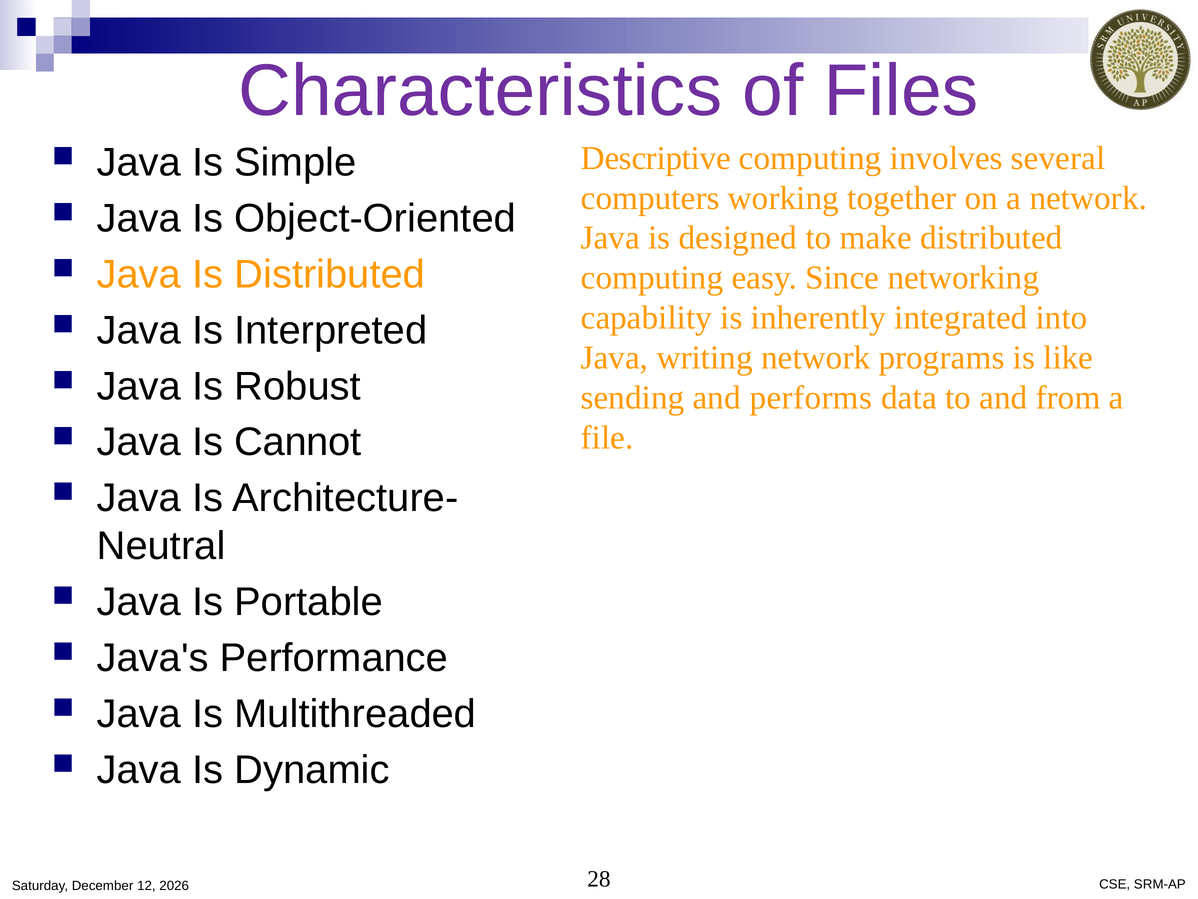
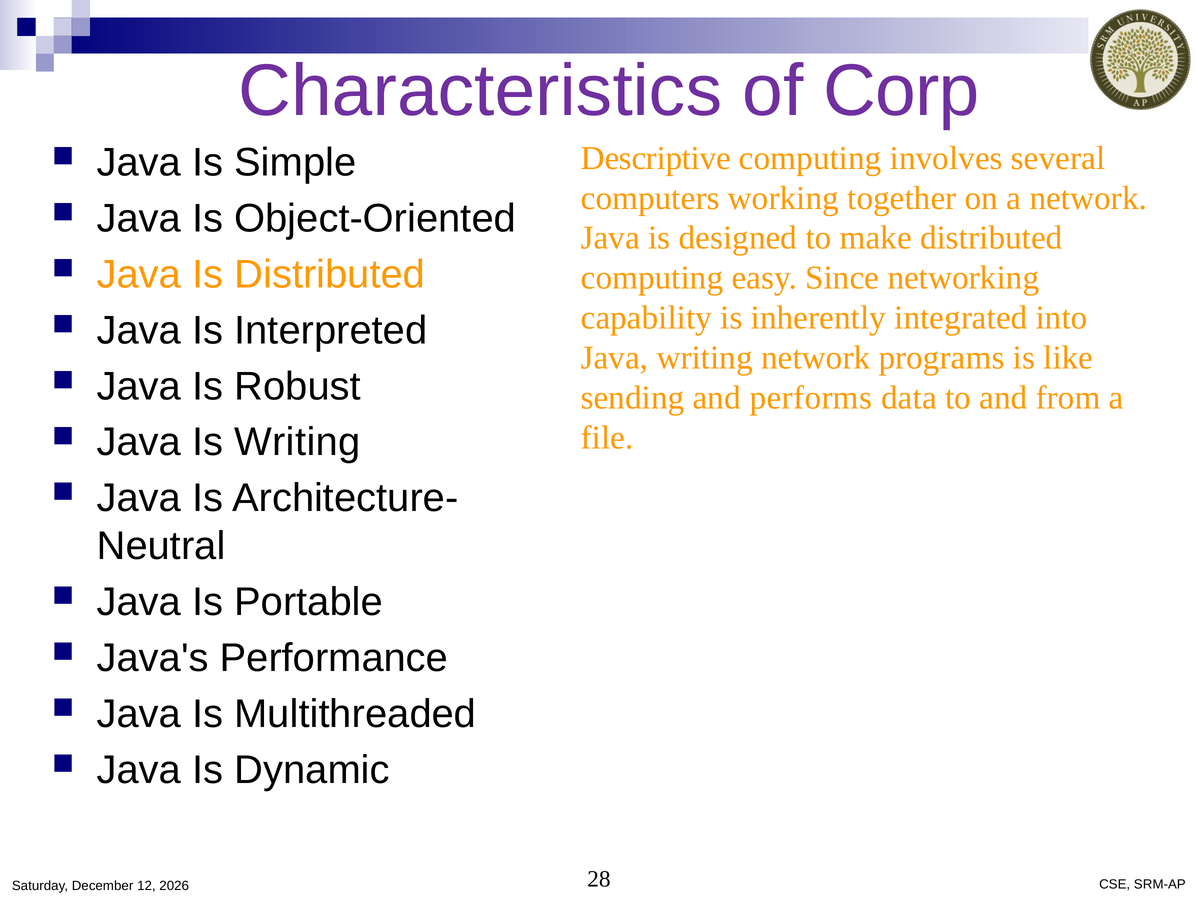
Files: Files -> Corp
Is Cannot: Cannot -> Writing
